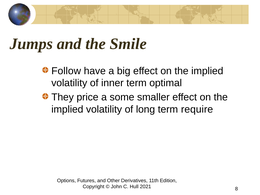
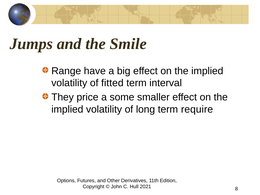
Follow: Follow -> Range
inner: inner -> fitted
optimal: optimal -> interval
